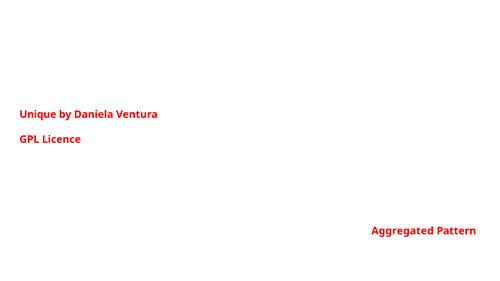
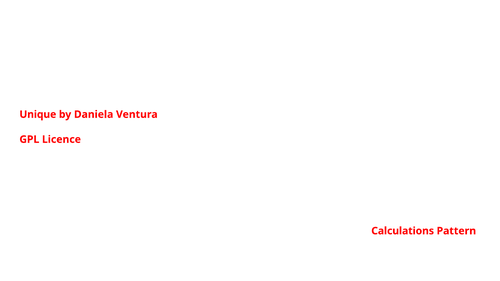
Aggregated: Aggregated -> Calculations
